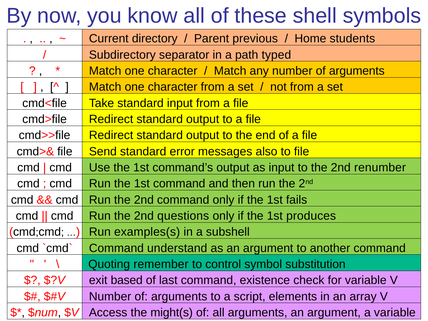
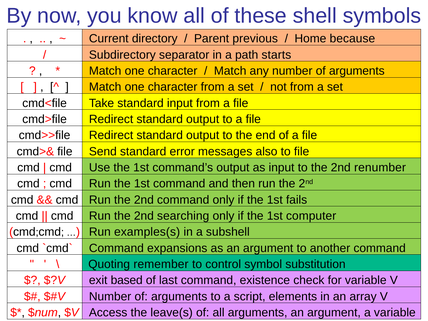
students: students -> because
typed: typed -> starts
questions: questions -> searching
produces: produces -> computer
understand: understand -> expansions
might(s: might(s -> leave(s
